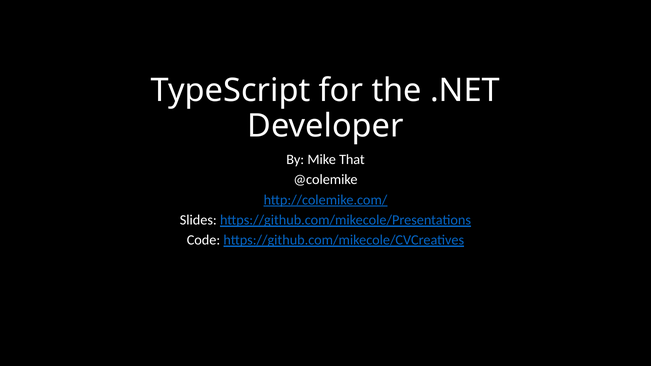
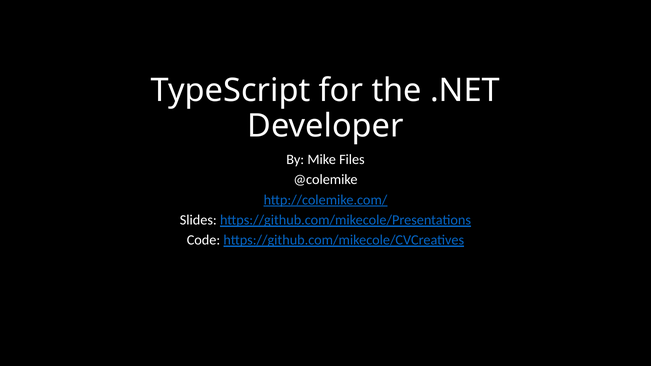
That: That -> Files
